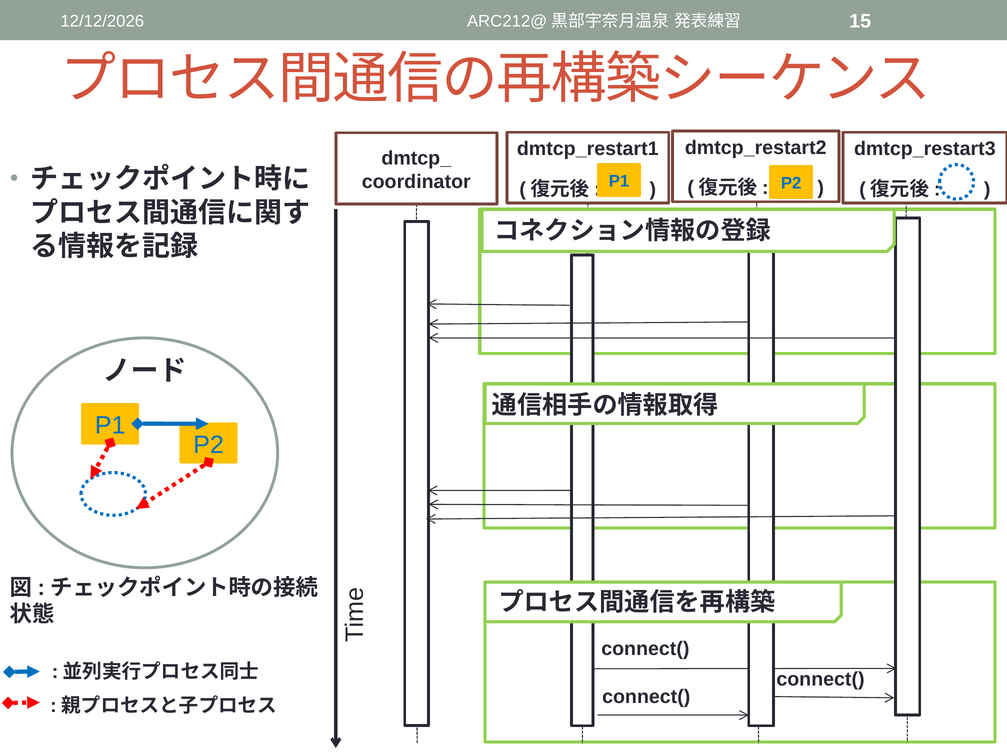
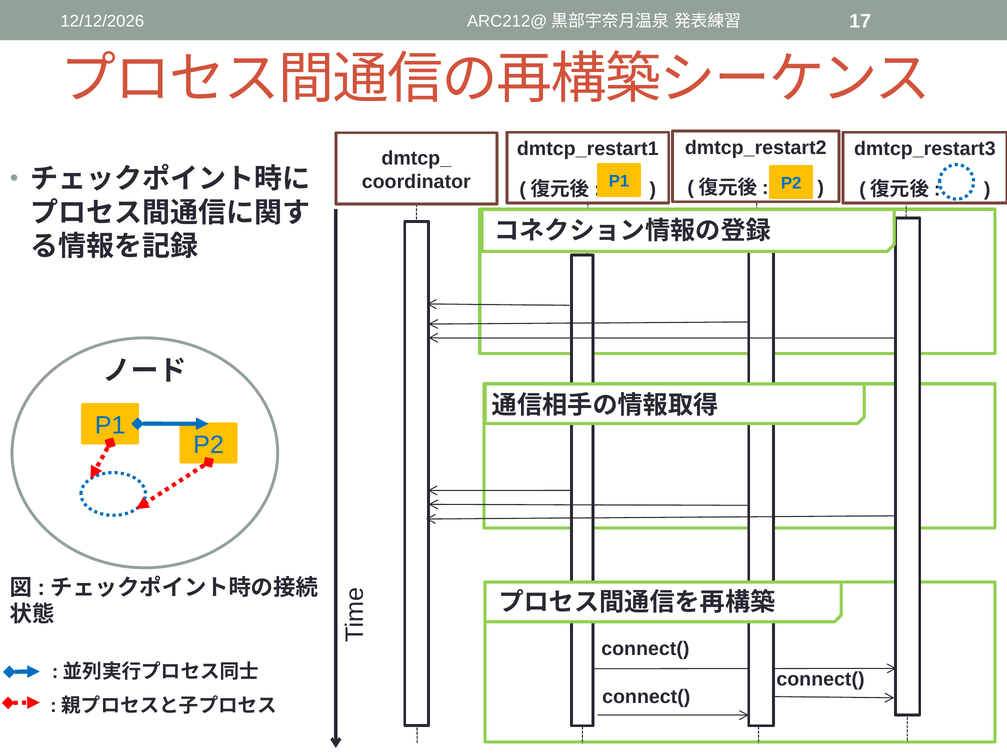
15: 15 -> 17
